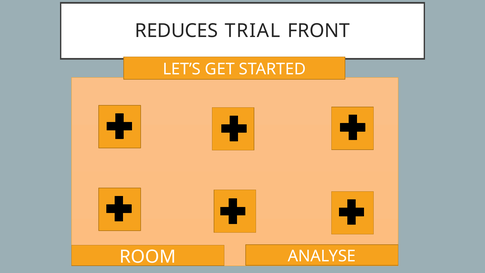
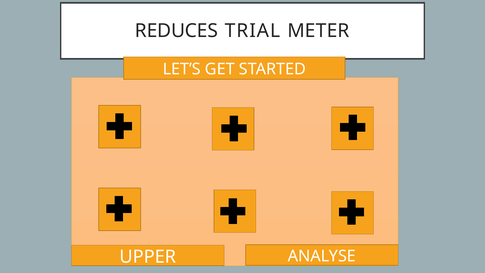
FRONT: FRONT -> METER
ROOM: ROOM -> UPPER
